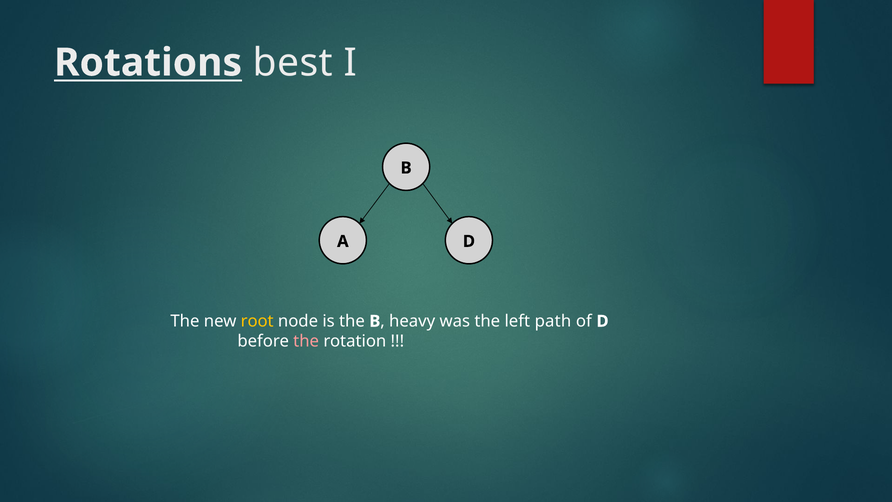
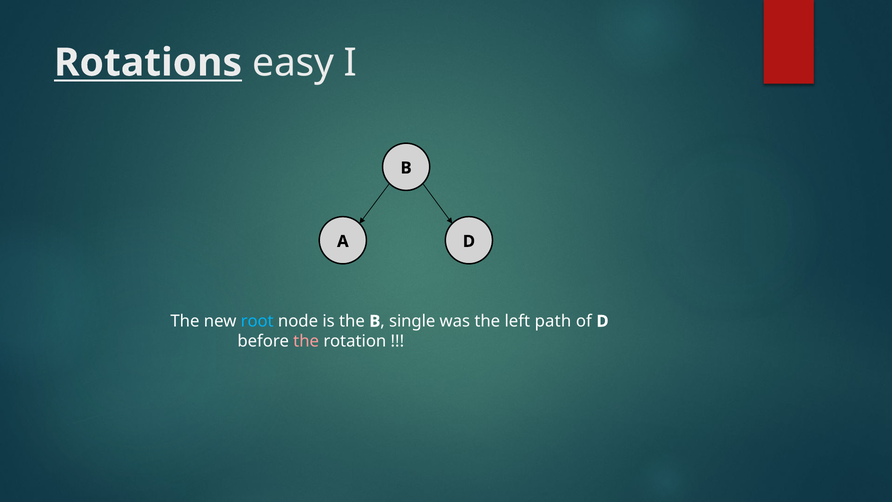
best: best -> easy
root colour: yellow -> light blue
heavy: heavy -> single
